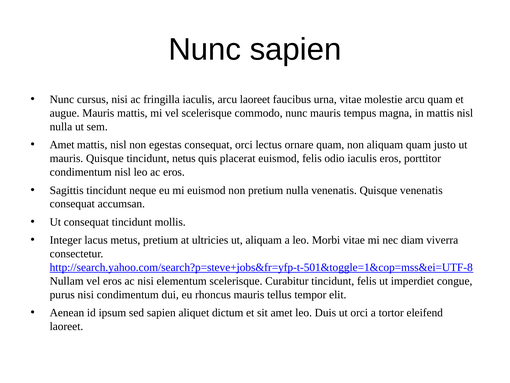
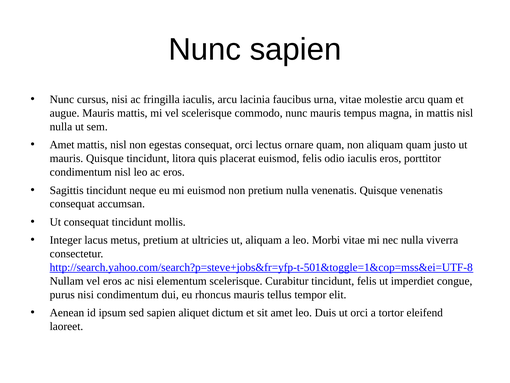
arcu laoreet: laoreet -> lacinia
netus: netus -> litora
nec diam: diam -> nulla
